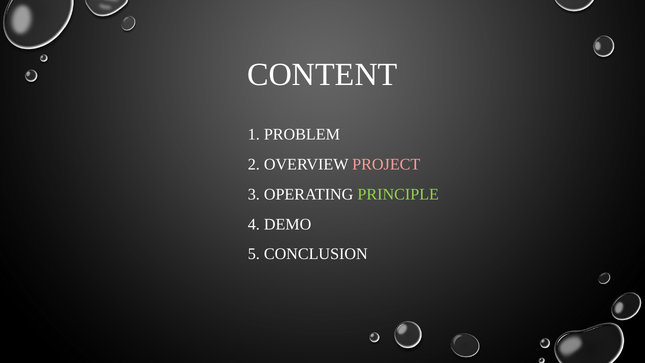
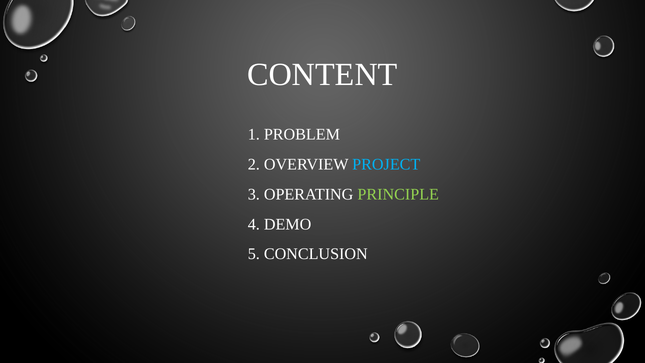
PROJECT colour: pink -> light blue
